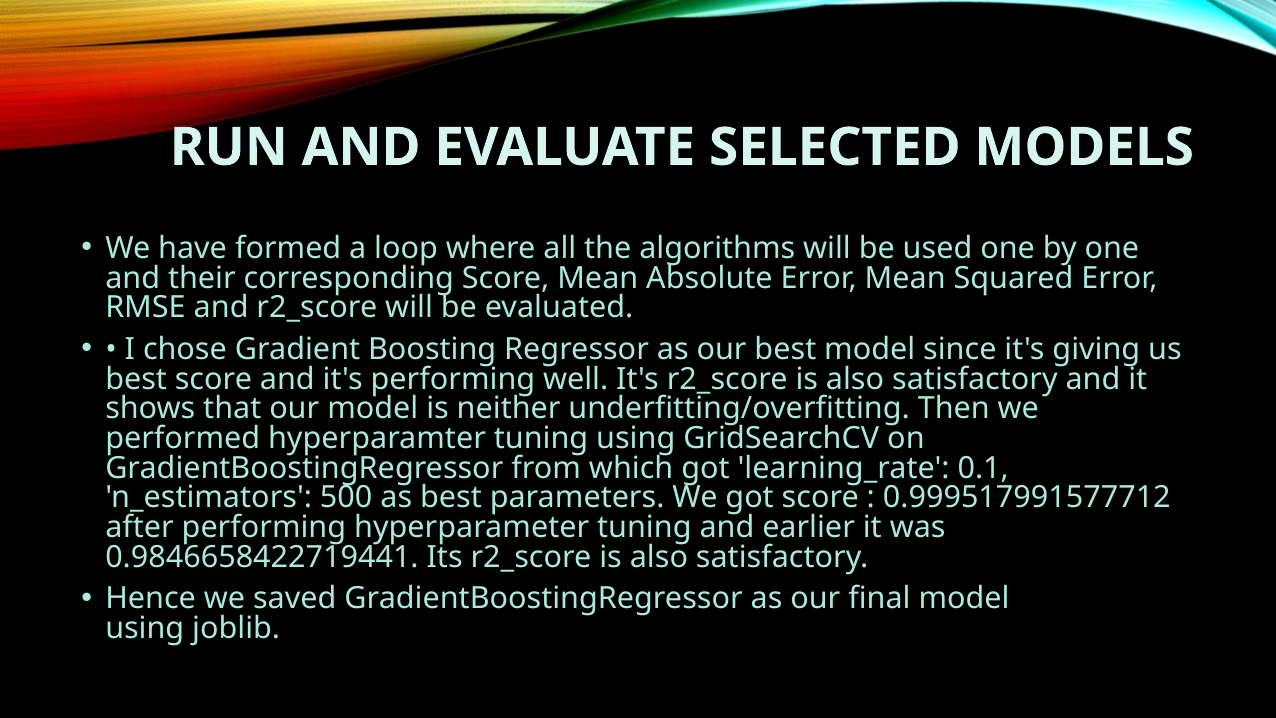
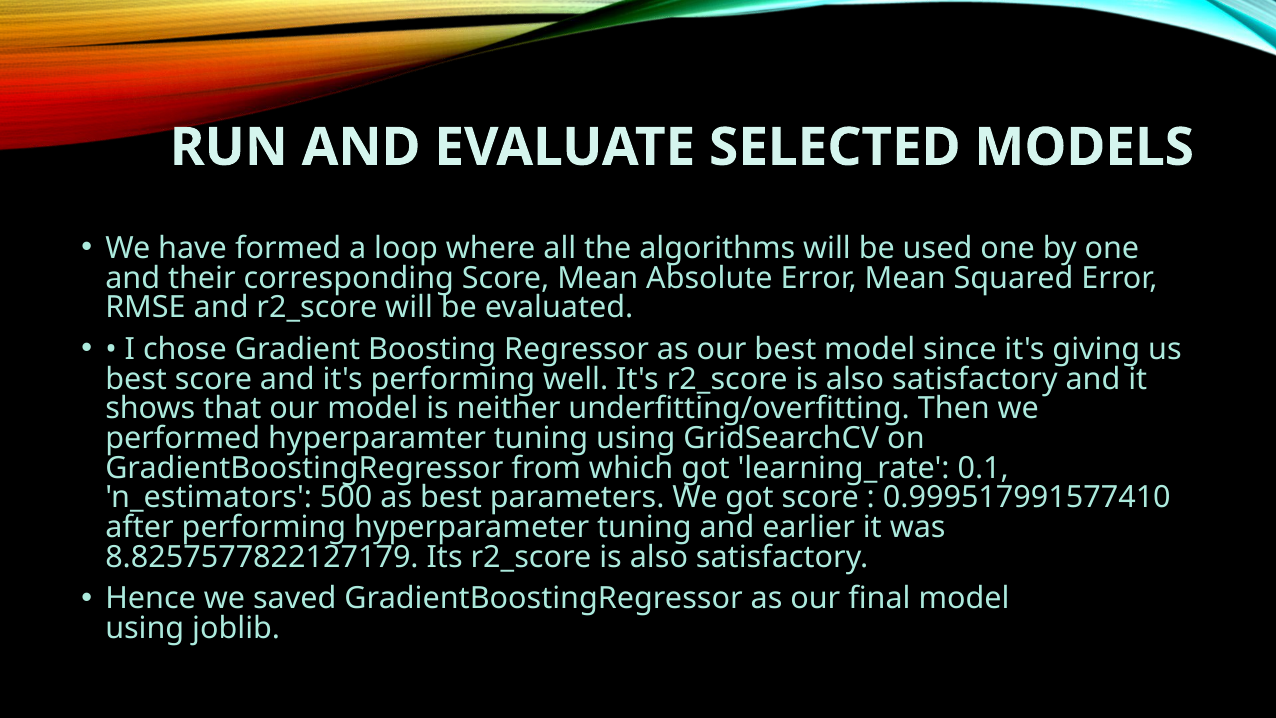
0.999517991577712: 0.999517991577712 -> 0.999517991577410
0.9846658422719441: 0.9846658422719441 -> 8.8257577822127179
